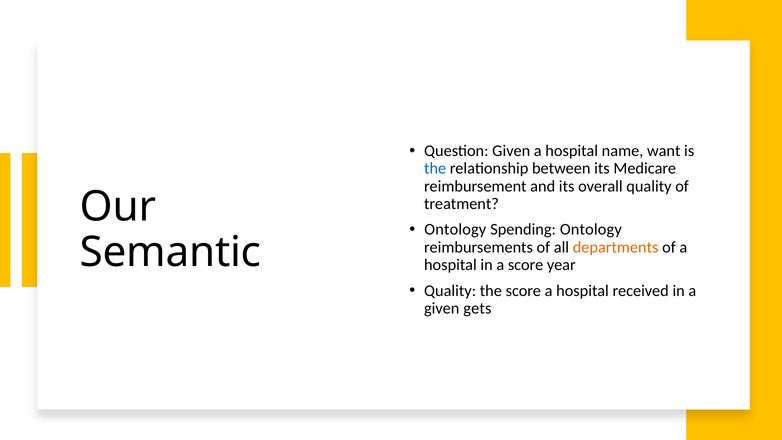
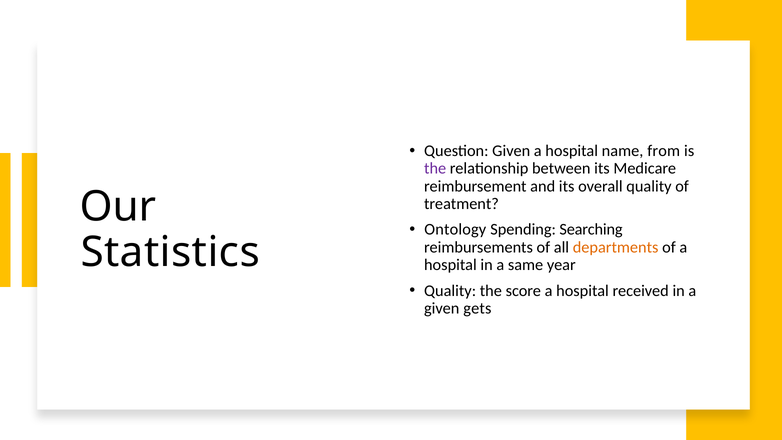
want: want -> from
the at (435, 169) colour: blue -> purple
Spending Ontology: Ontology -> Searching
Semantic: Semantic -> Statistics
a score: score -> same
